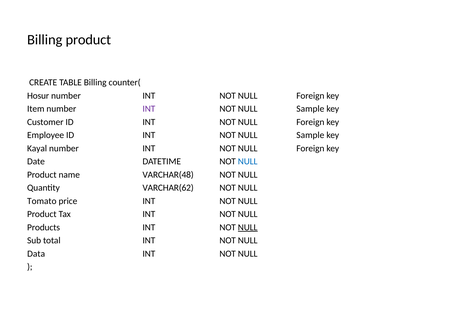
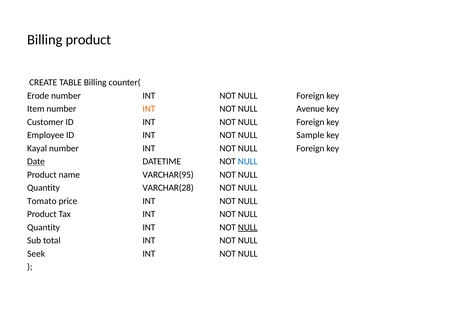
Hosur: Hosur -> Erode
INT at (149, 109) colour: purple -> orange
Sample at (310, 109): Sample -> Avenue
Date underline: none -> present
VARCHAR(48: VARCHAR(48 -> VARCHAR(95
VARCHAR(62: VARCHAR(62 -> VARCHAR(28
Products at (44, 227): Products -> Quantity
Data: Data -> Seek
